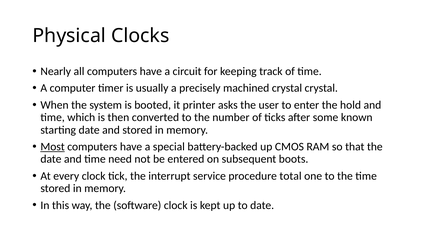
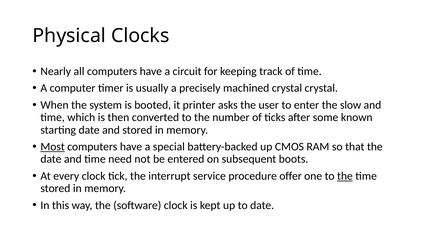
hold: hold -> slow
total: total -> offer
the at (345, 176) underline: none -> present
